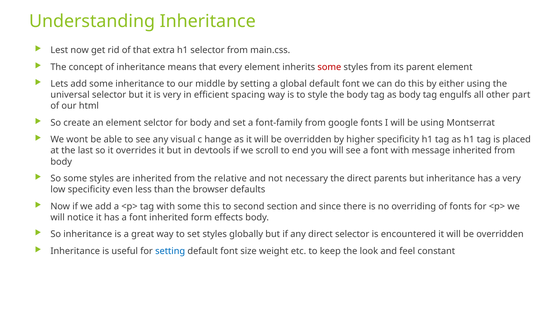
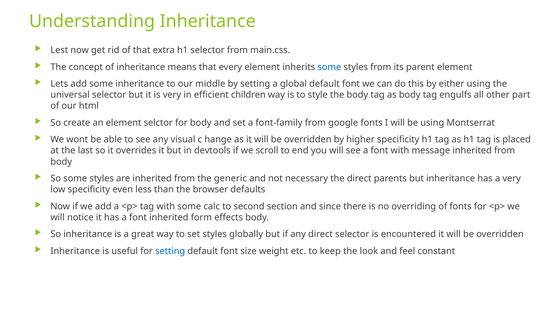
some at (329, 67) colour: red -> blue
spacing: spacing -> children
relative: relative -> generic
some this: this -> calc
